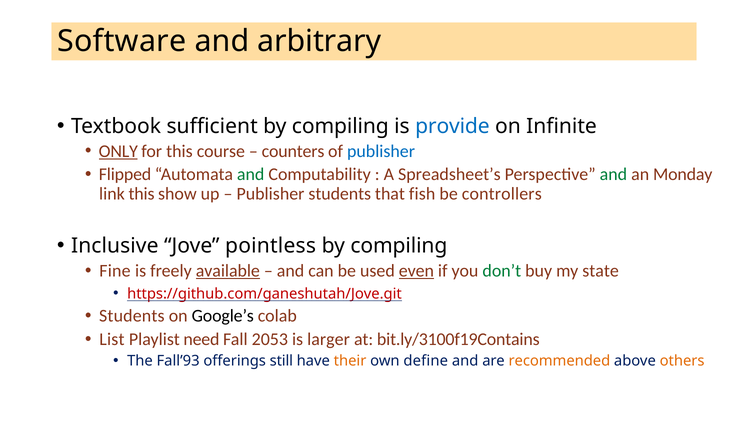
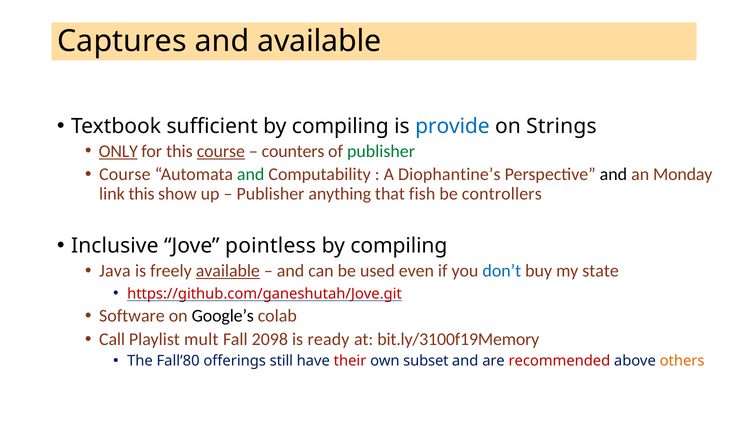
Software: Software -> Captures
and arbitrary: arbitrary -> available
Infinite: Infinite -> Strings
course at (221, 151) underline: none -> present
publisher at (381, 151) colour: blue -> green
Flipped at (125, 174): Flipped -> Course
Spreadsheet’s: Spreadsheet’s -> Diophantine’s
and at (613, 174) colour: green -> black
Publisher students: students -> anything
Fine: Fine -> Java
even underline: present -> none
don’t colour: green -> blue
Students at (132, 316): Students -> Software
List: List -> Call
need: need -> mult
2053: 2053 -> 2098
larger: larger -> ready
bit.ly/3100f19Contains: bit.ly/3100f19Contains -> bit.ly/3100f19Memory
Fall’93: Fall’93 -> Fall’80
their colour: orange -> red
define: define -> subset
recommended colour: orange -> red
